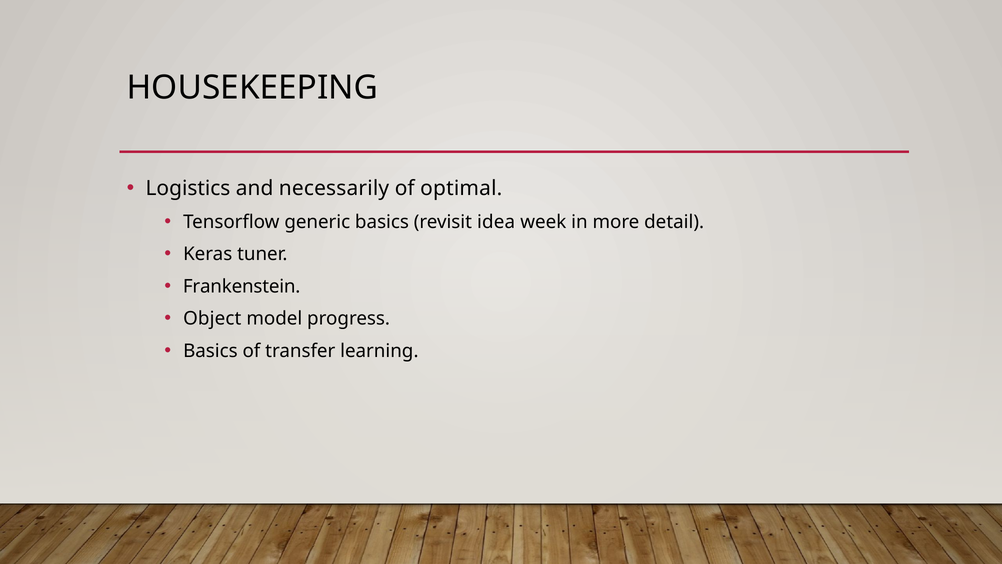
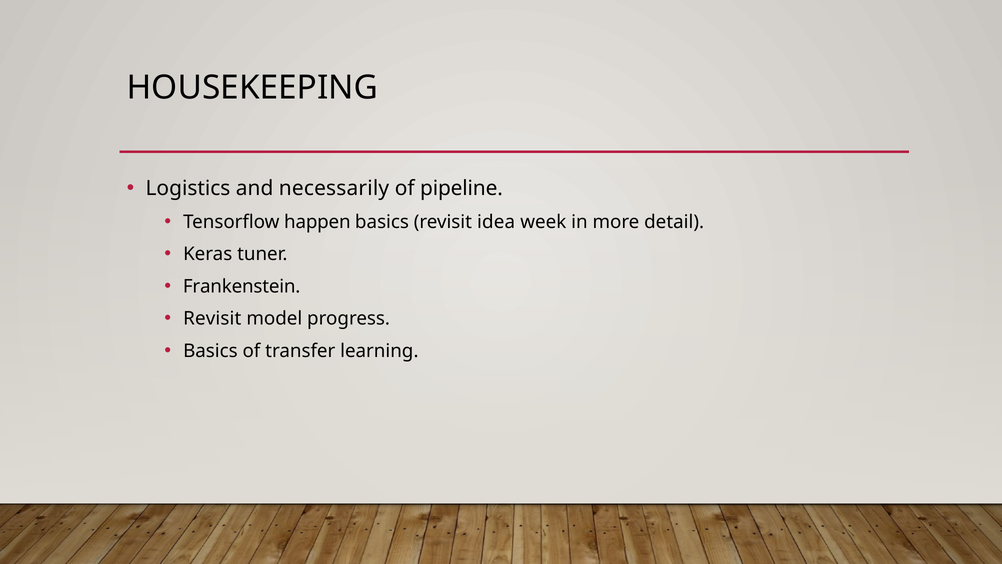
optimal: optimal -> pipeline
generic: generic -> happen
Object at (212, 319): Object -> Revisit
